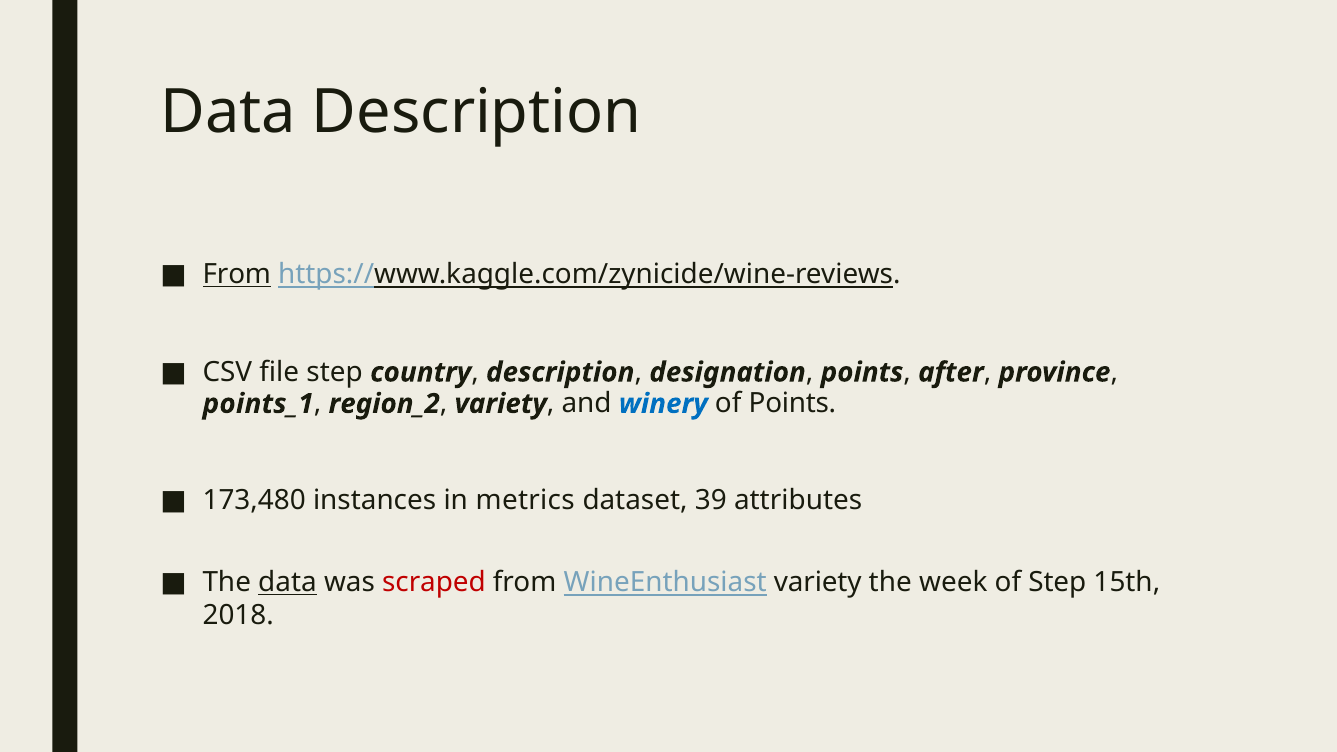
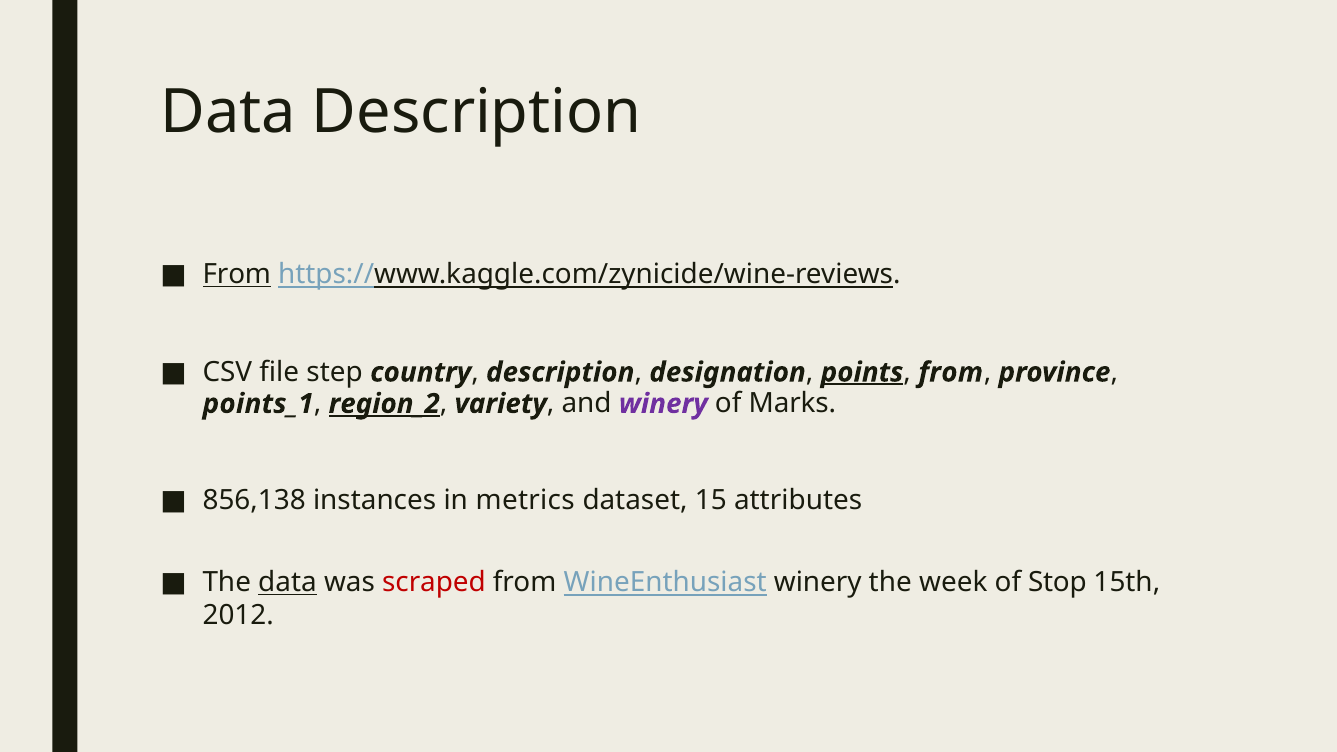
points at (862, 372) underline: none -> present
after at (951, 372): after -> from
region_2 underline: none -> present
winery at (663, 404) colour: blue -> purple
of Points: Points -> Marks
173,480: 173,480 -> 856,138
39: 39 -> 15
WineEnthusiast variety: variety -> winery
of Step: Step -> Stop
2018: 2018 -> 2012
